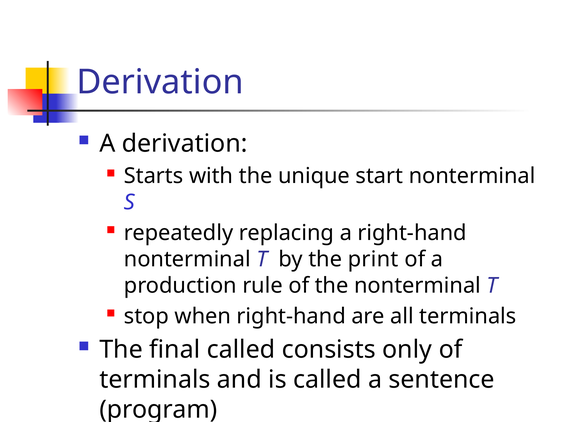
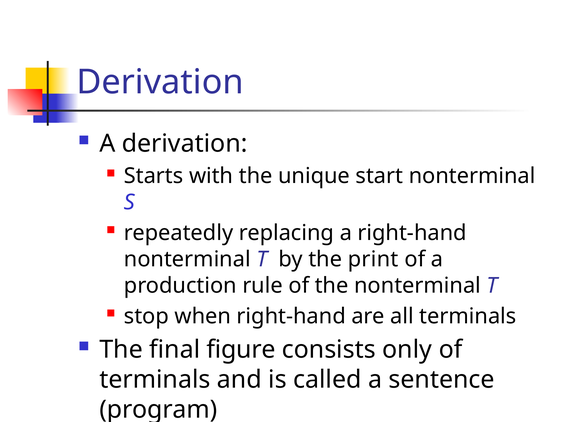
final called: called -> figure
